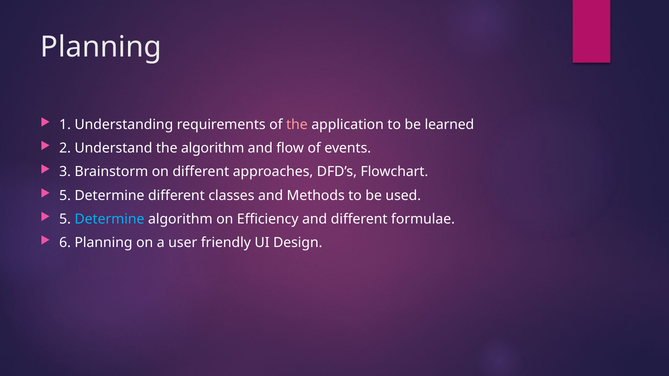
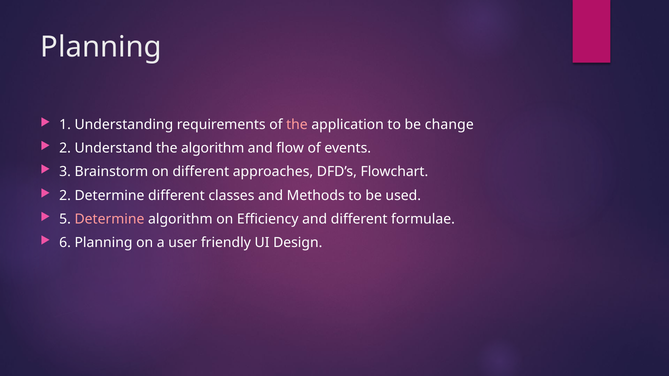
learned: learned -> change
5 at (65, 196): 5 -> 2
Determine at (110, 219) colour: light blue -> pink
